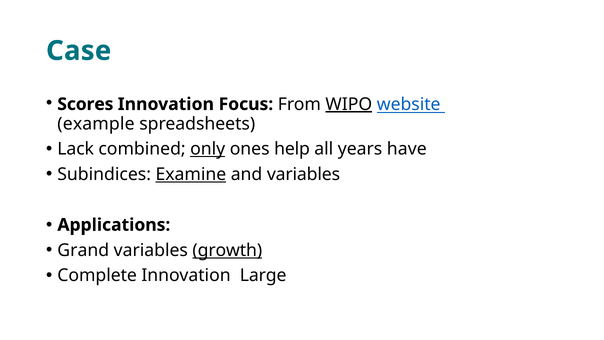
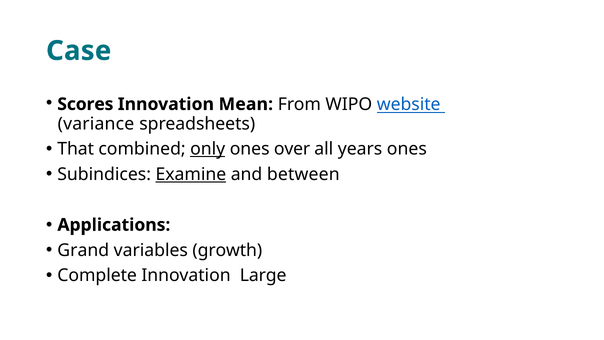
Focus: Focus -> Mean
WIPO underline: present -> none
example: example -> variance
Lack: Lack -> That
help: help -> over
years have: have -> ones
and variables: variables -> between
growth underline: present -> none
